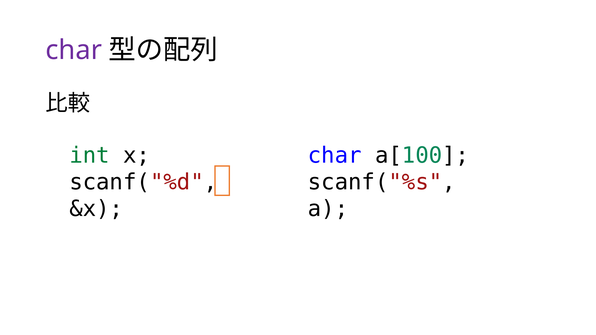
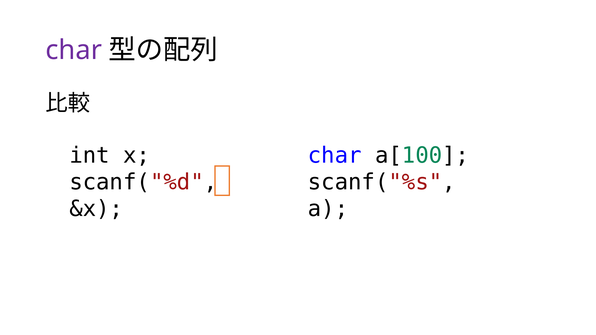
int colour: green -> black
